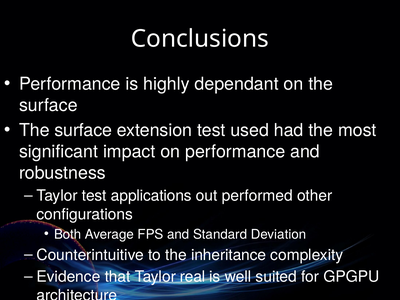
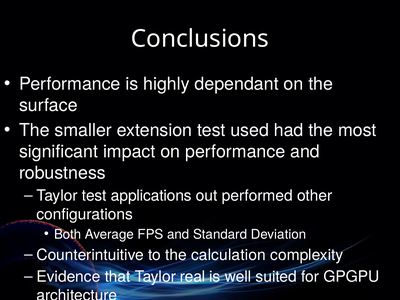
surface at (83, 130): surface -> smaller
inheritance: inheritance -> calculation
